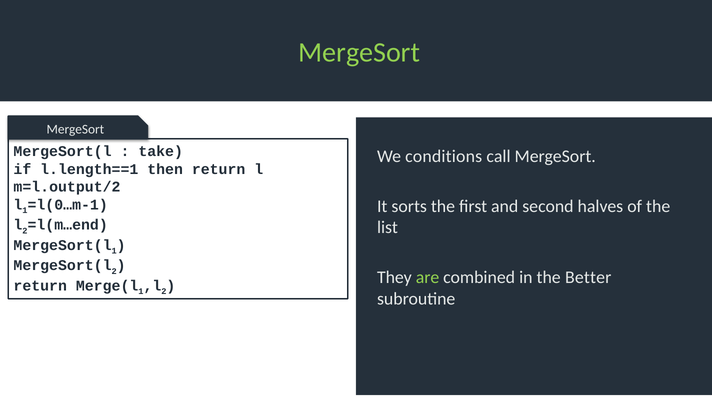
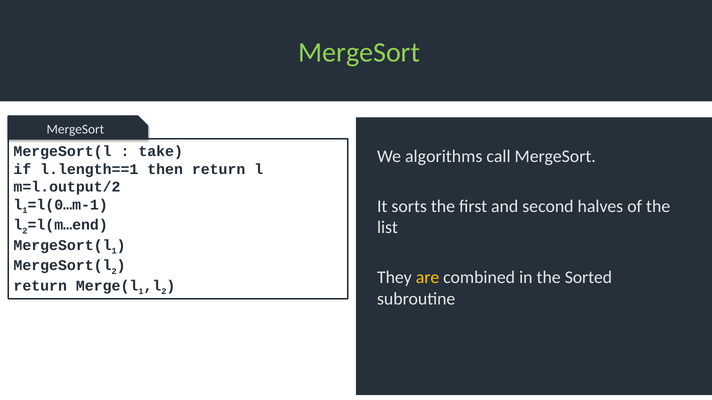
conditions: conditions -> algorithms
are colour: light green -> yellow
Better: Better -> Sorted
